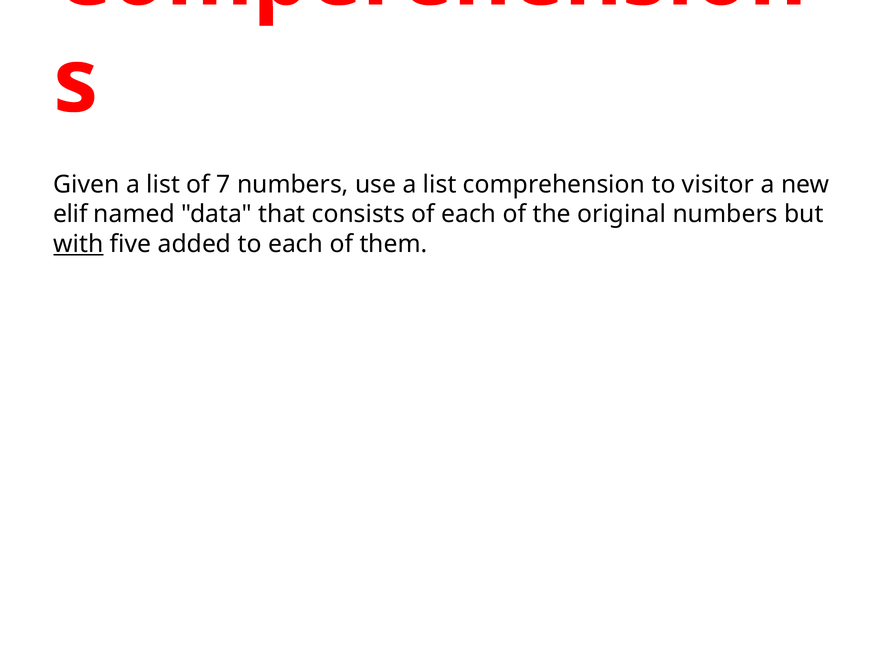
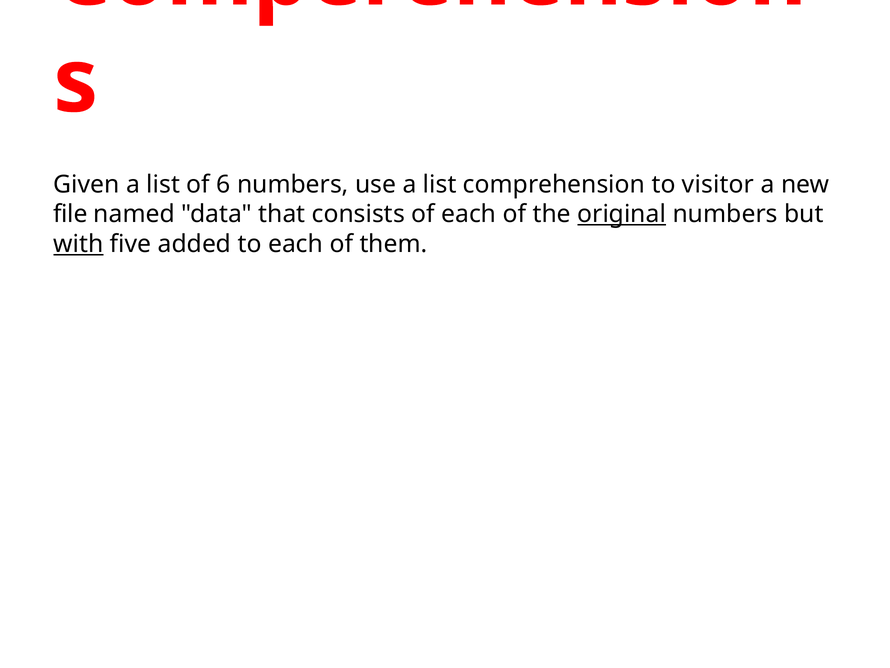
7: 7 -> 6
elif: elif -> file
original underline: none -> present
